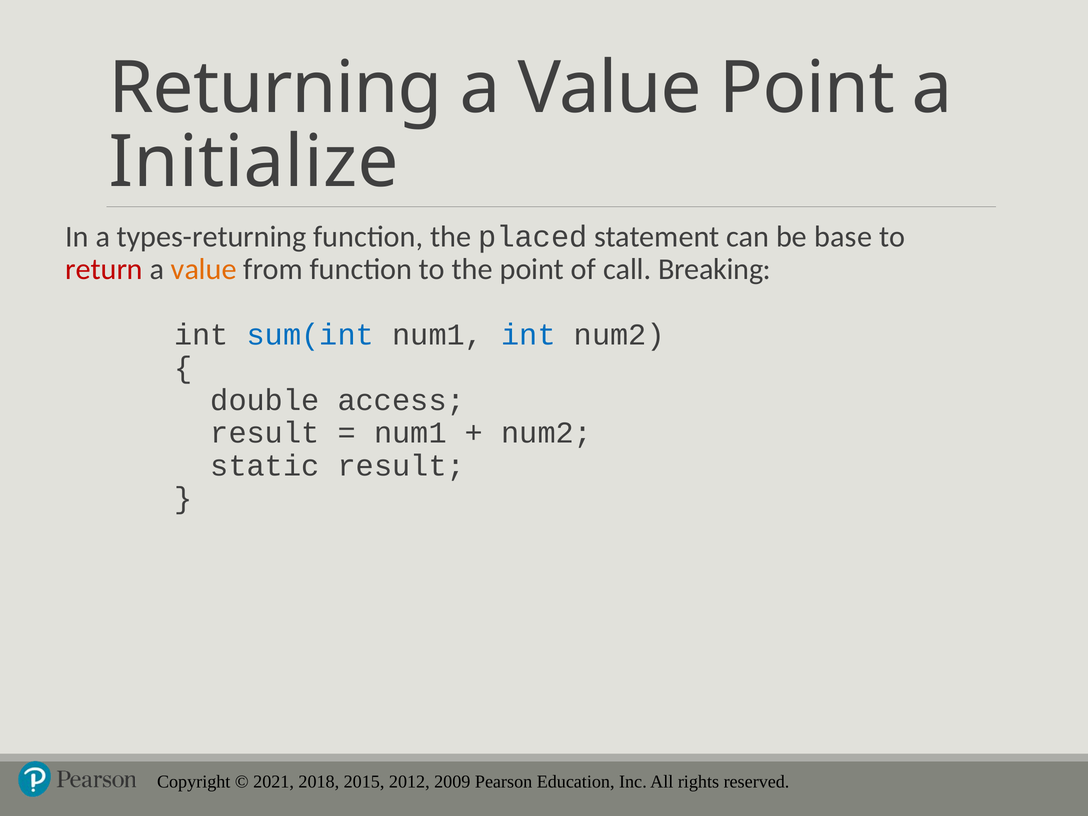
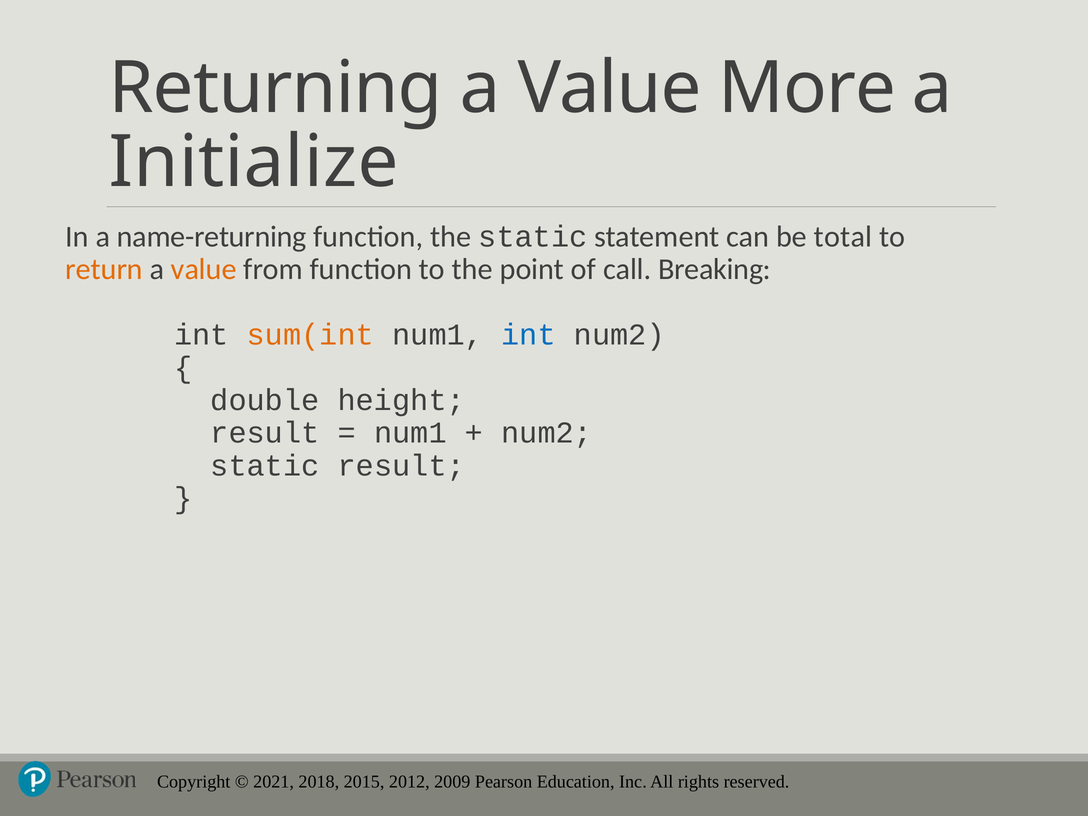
Value Point: Point -> More
types-returning: types-returning -> name-returning
the placed: placed -> static
base: base -> total
return colour: red -> orange
sum(int colour: blue -> orange
access: access -> height
